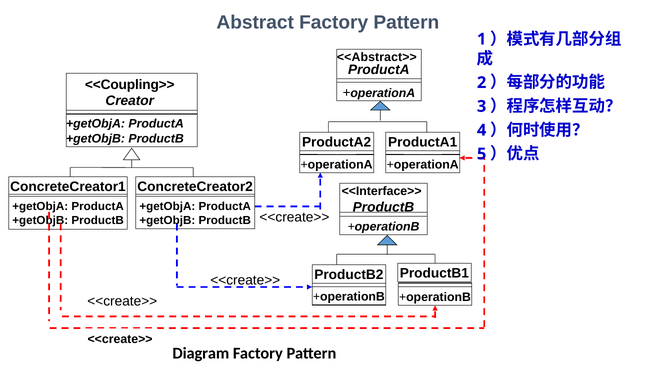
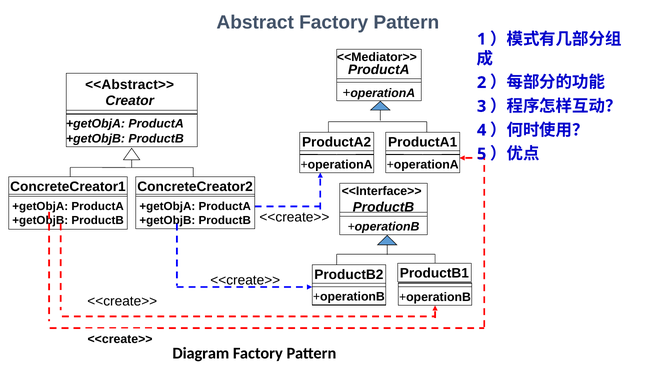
<<Abstract>>: <<Abstract>> -> <<Mediator>>
<<Coupling>>: <<Coupling>> -> <<Abstract>>
